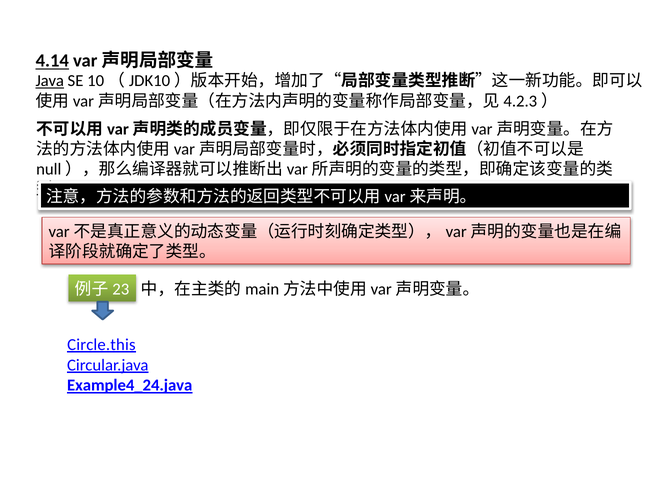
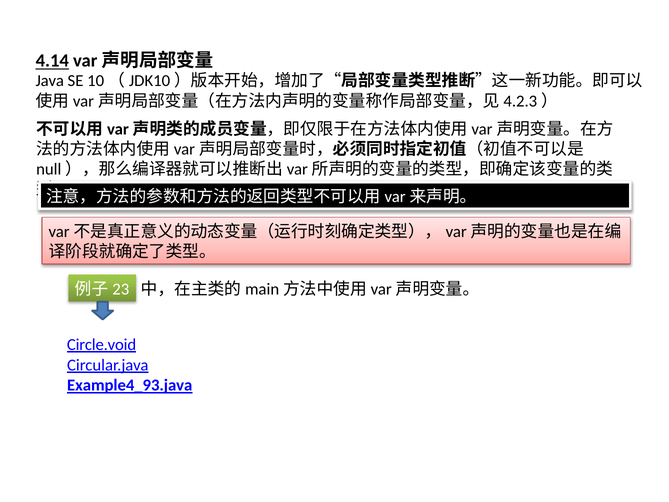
Java underline: present -> none
Circle.this: Circle.this -> Circle.void
Example4_24.java: Example4_24.java -> Example4_93.java
